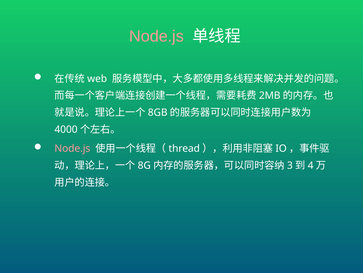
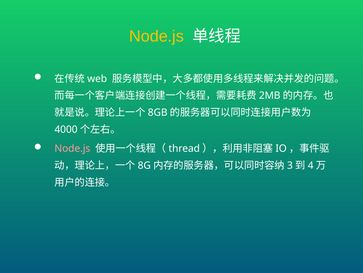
Node.js at (157, 36) colour: pink -> yellow
